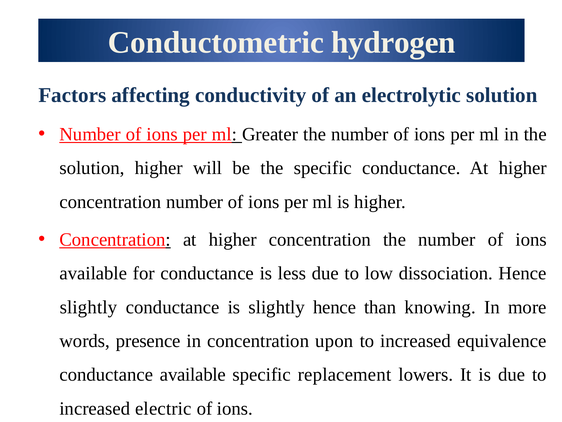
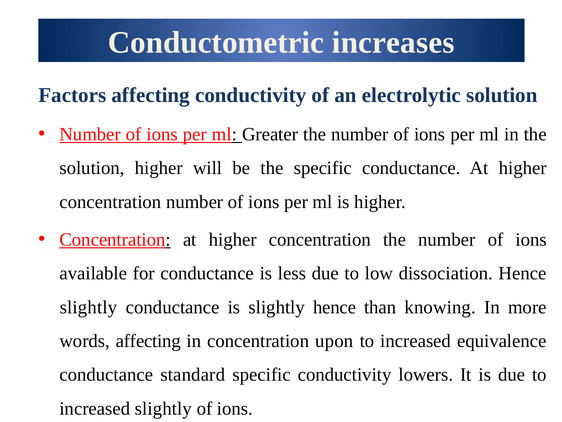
hydrogen: hydrogen -> increases
words presence: presence -> affecting
conductance available: available -> standard
specific replacement: replacement -> conductivity
increased electric: electric -> slightly
